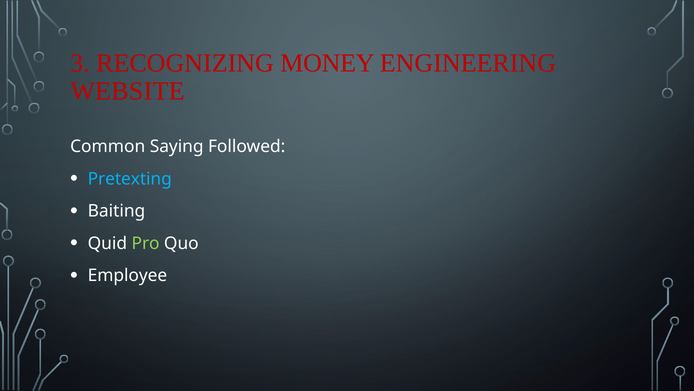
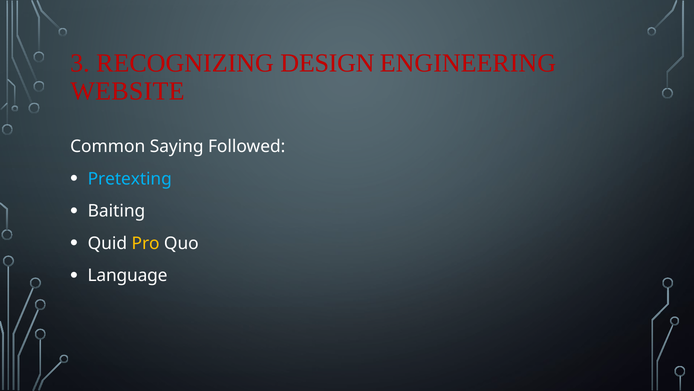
MONEY: MONEY -> DESIGN
Pro colour: light green -> yellow
Employee: Employee -> Language
